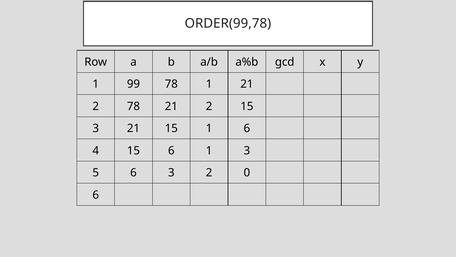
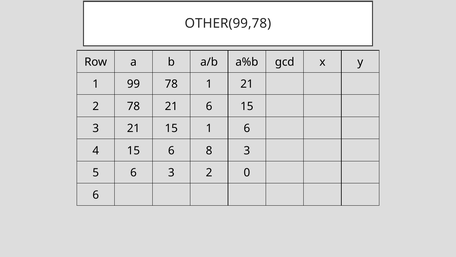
ORDER(99,78: ORDER(99,78 -> OTHER(99,78
78 21 2: 2 -> 6
6 1: 1 -> 8
